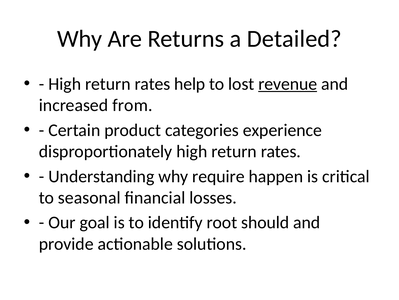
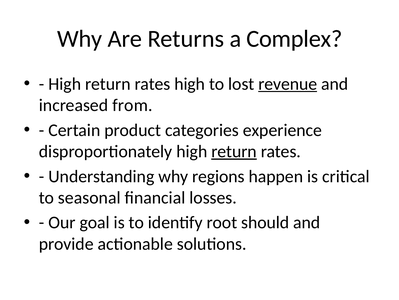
Detailed: Detailed -> Complex
rates help: help -> high
return at (234, 151) underline: none -> present
require: require -> regions
